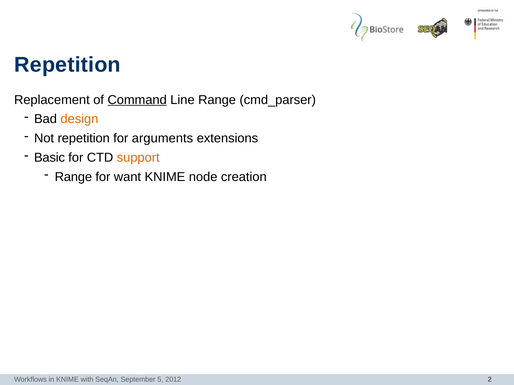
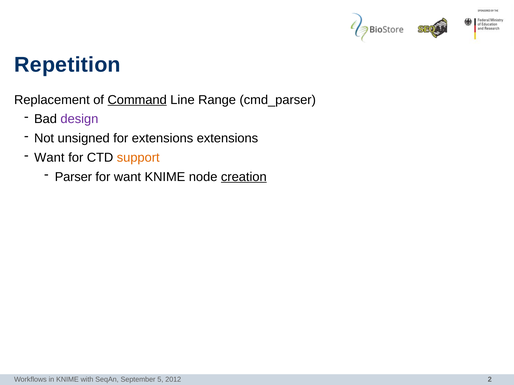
design colour: orange -> purple
Not repetition: repetition -> unsigned
for arguments: arguments -> extensions
Basic at (50, 158): Basic -> Want
Range at (73, 177): Range -> Parser
creation underline: none -> present
